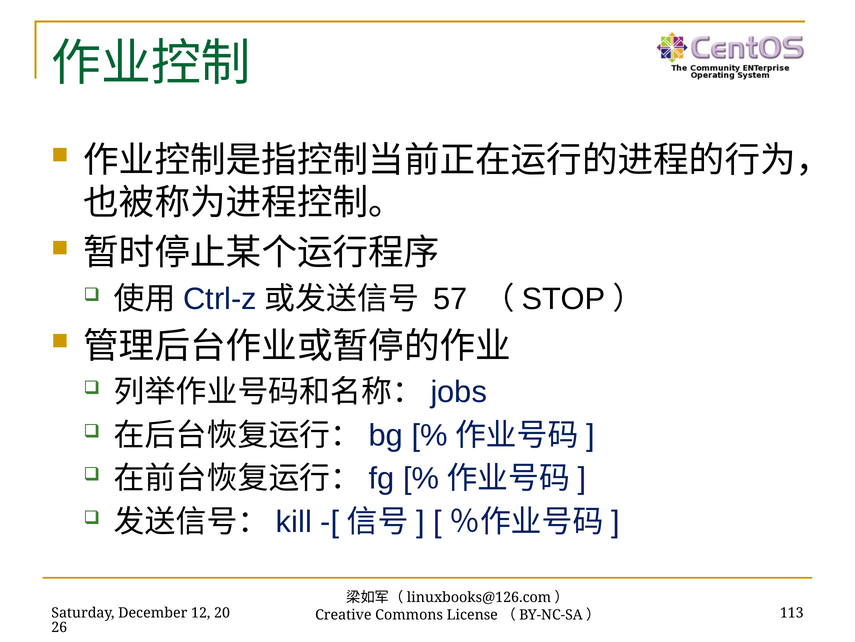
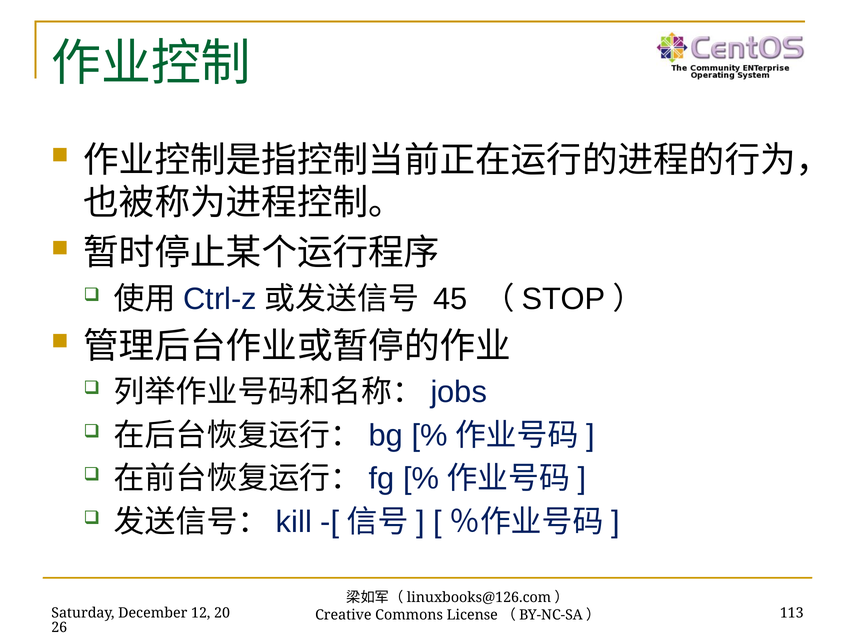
57: 57 -> 45
